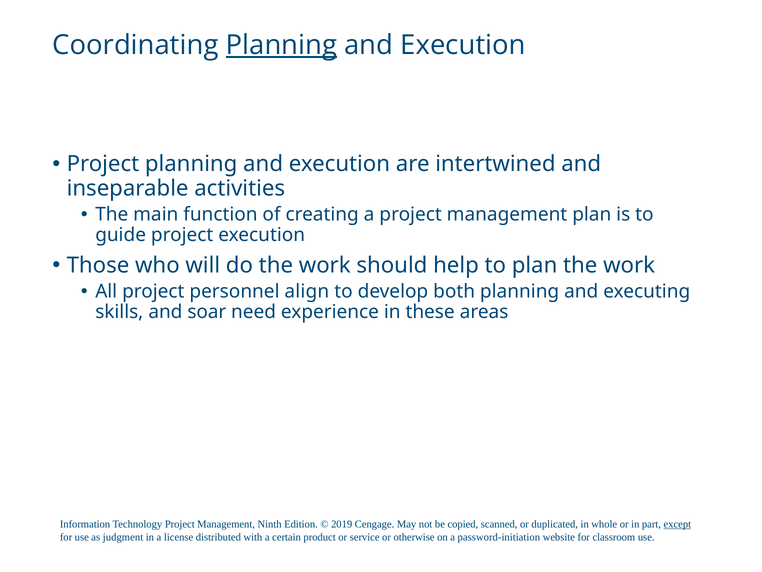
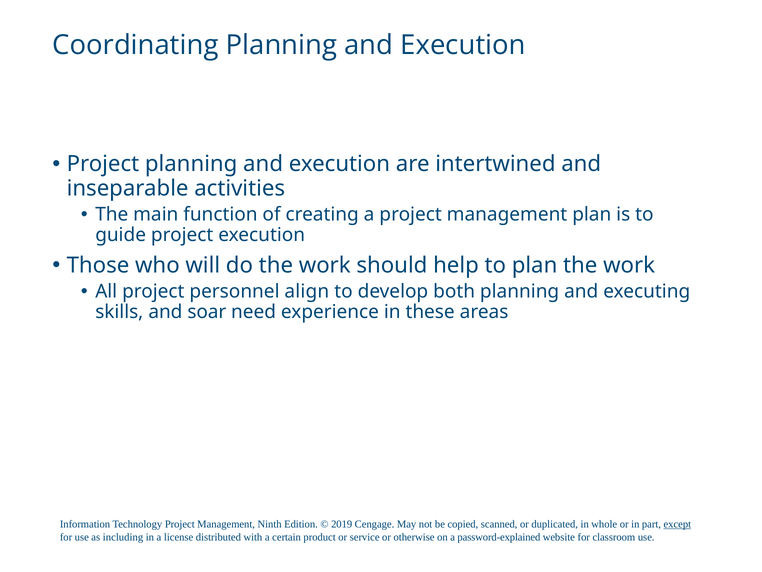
Planning at (281, 45) underline: present -> none
judgment: judgment -> including
password-initiation: password-initiation -> password-explained
